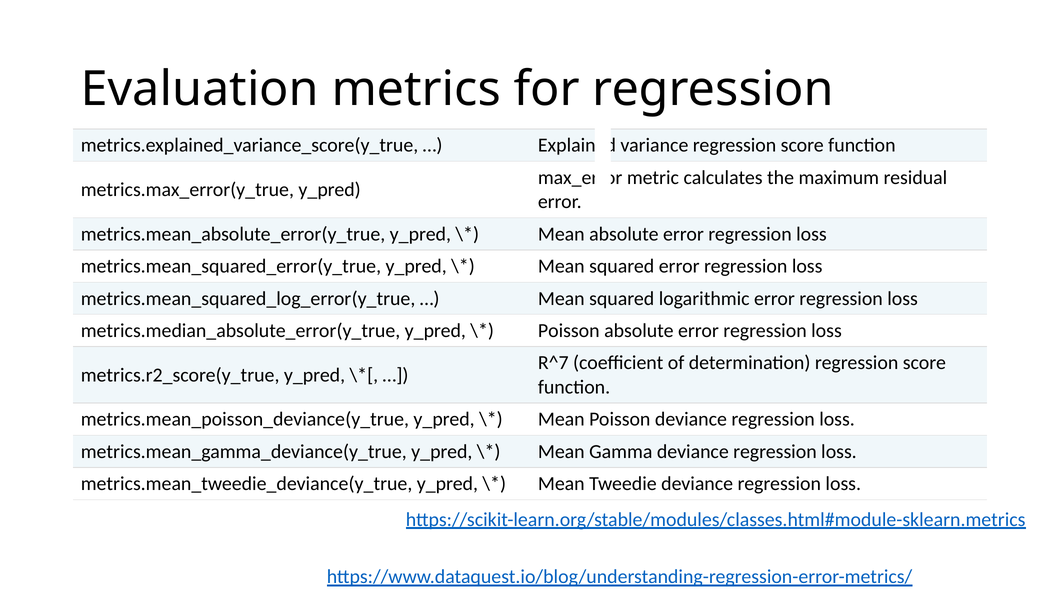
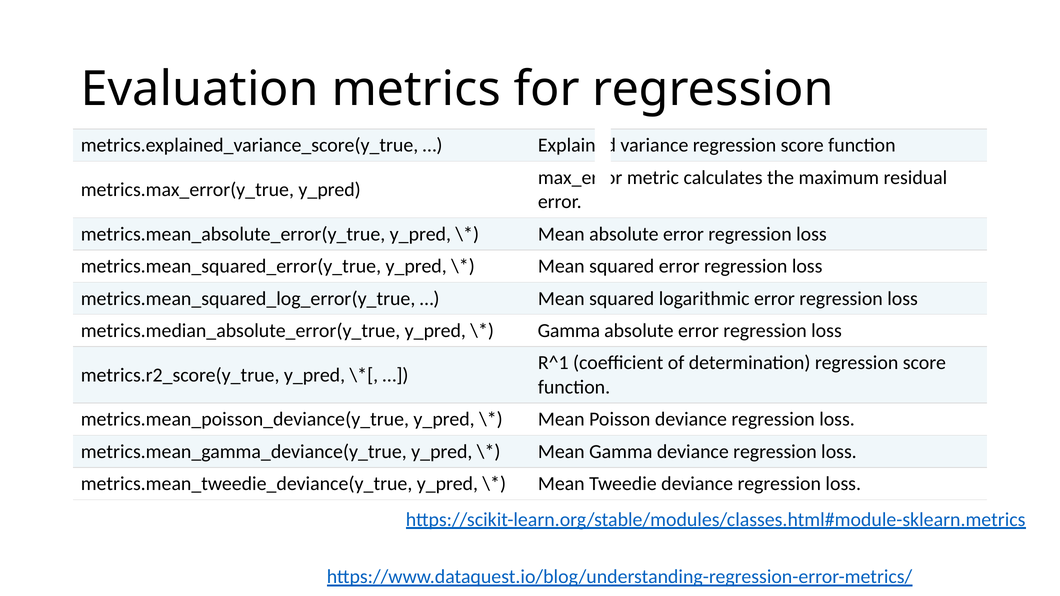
Poisson at (569, 331): Poisson -> Gamma
R^7: R^7 -> R^1
